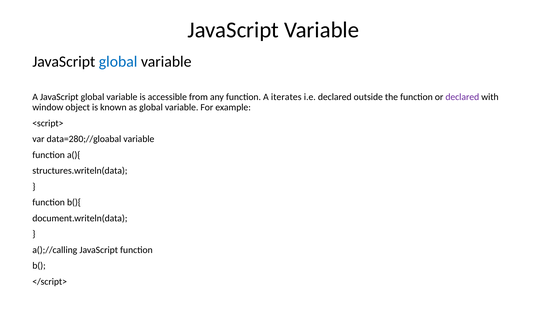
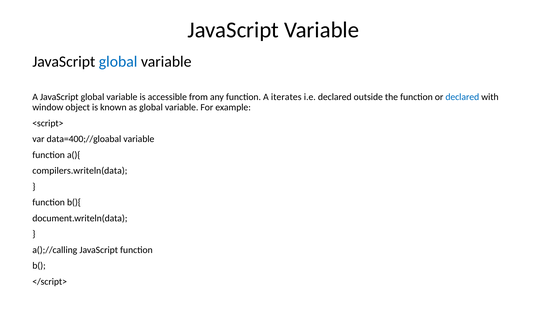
declared at (462, 97) colour: purple -> blue
data=280;//gloabal: data=280;//gloabal -> data=400;//gloabal
structures.writeln(data: structures.writeln(data -> compilers.writeln(data
